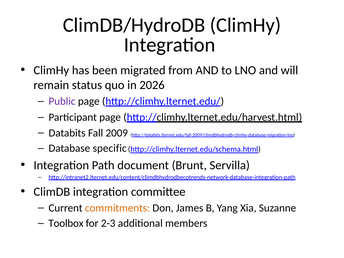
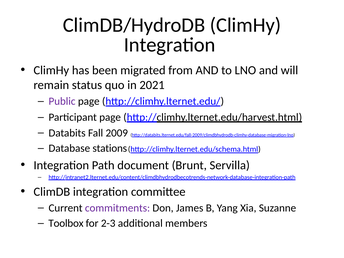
2026: 2026 -> 2021
specific: specific -> stations
commitments colour: orange -> purple
